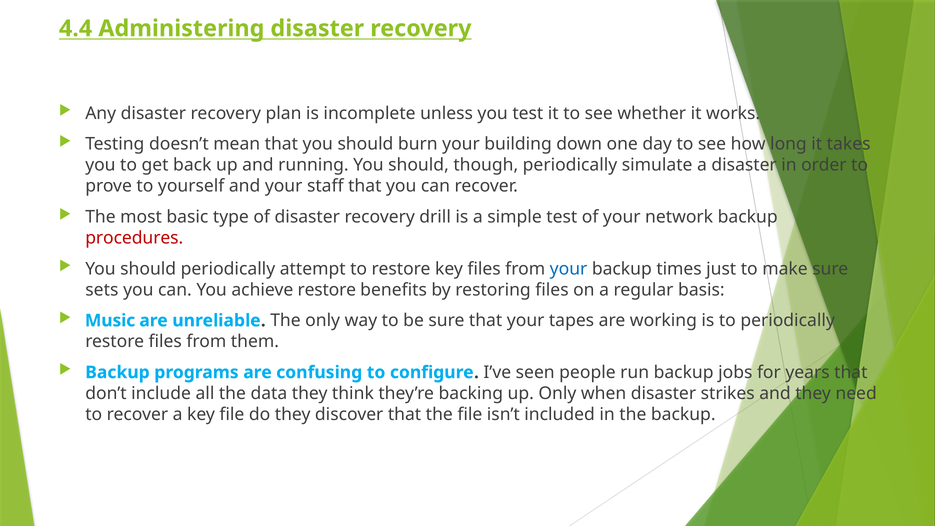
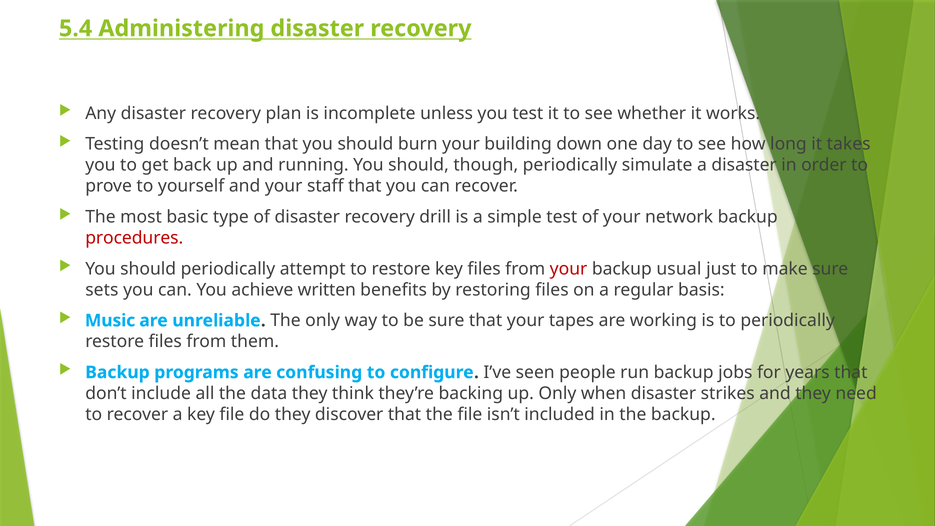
4.4: 4.4 -> 5.4
your at (569, 269) colour: blue -> red
times: times -> usual
achieve restore: restore -> written
